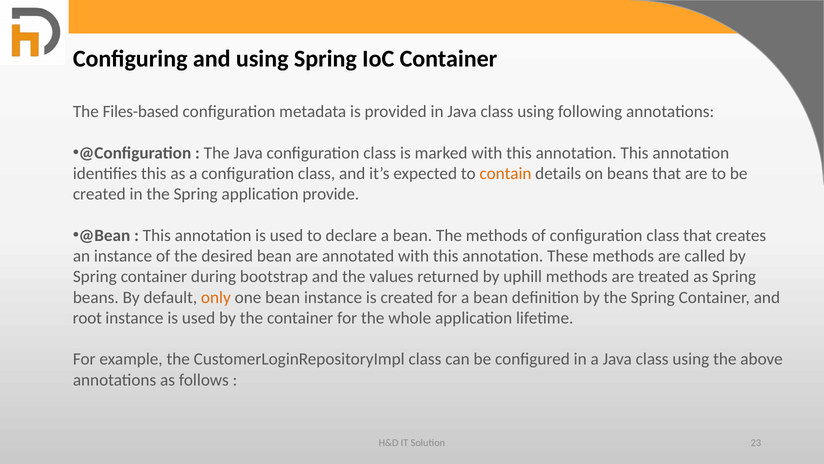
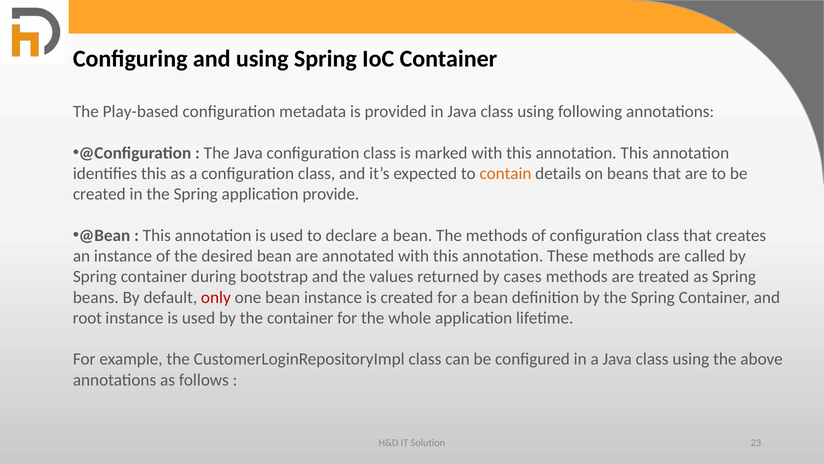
Files-based: Files-based -> Play-based
uphill: uphill -> cases
only colour: orange -> red
